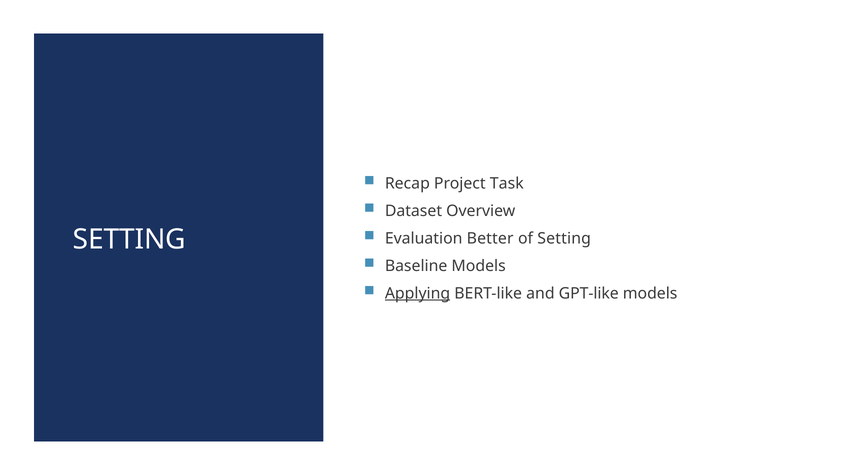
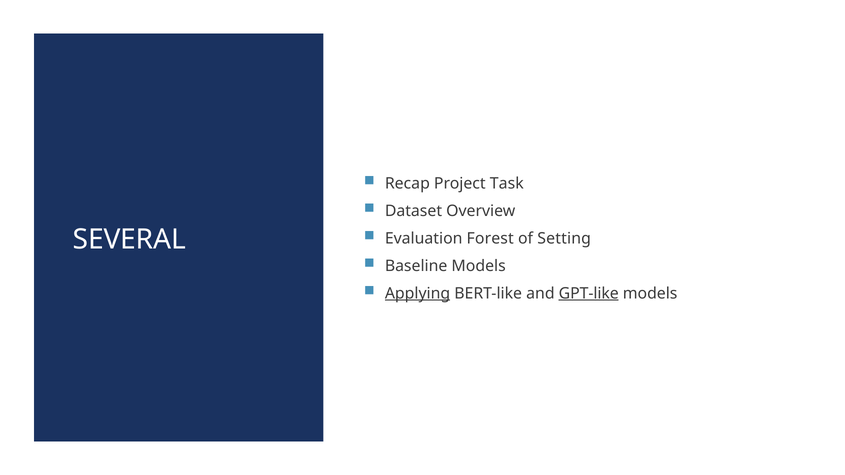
Better: Better -> Forest
SETTING at (129, 239): SETTING -> SEVERAL
GPT-like underline: none -> present
